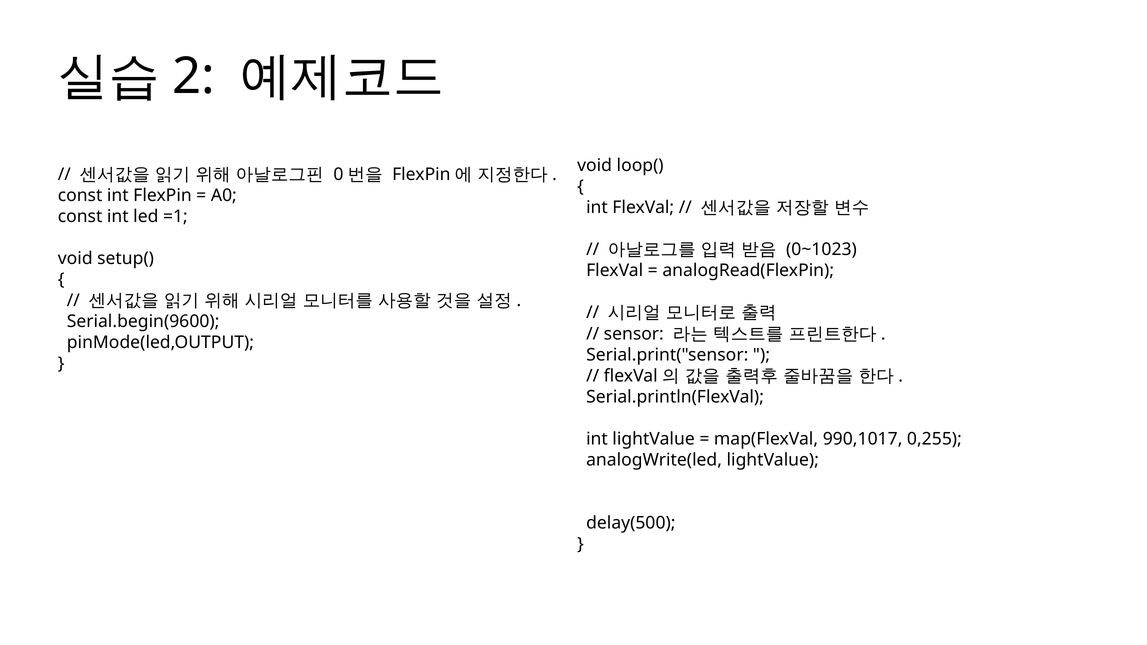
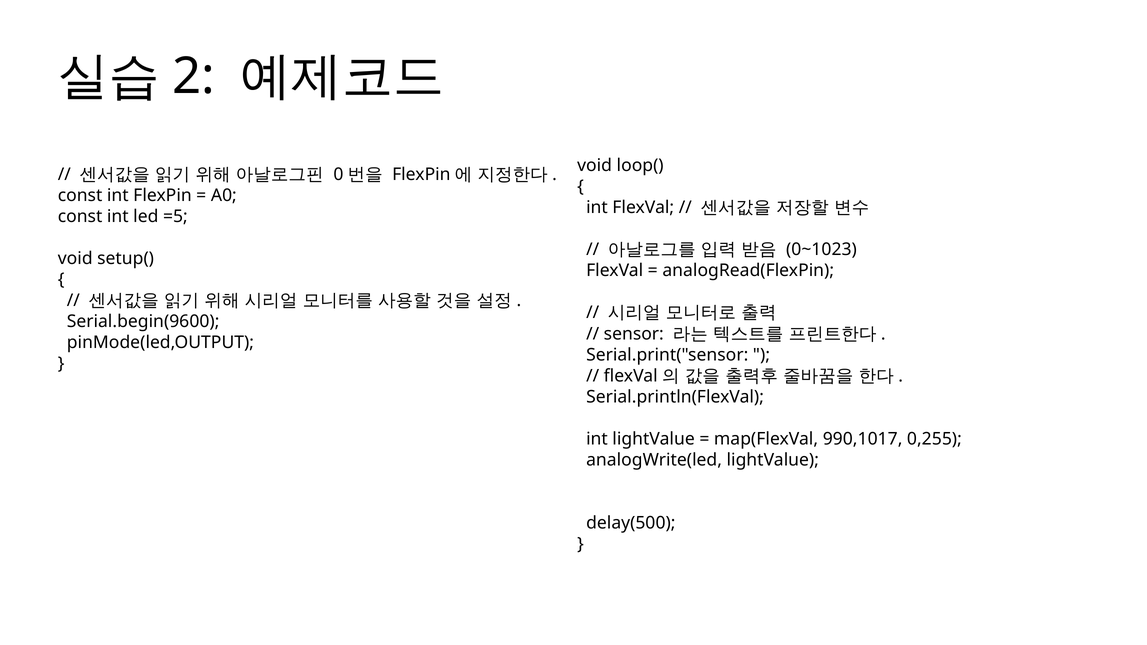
=1: =1 -> =5
